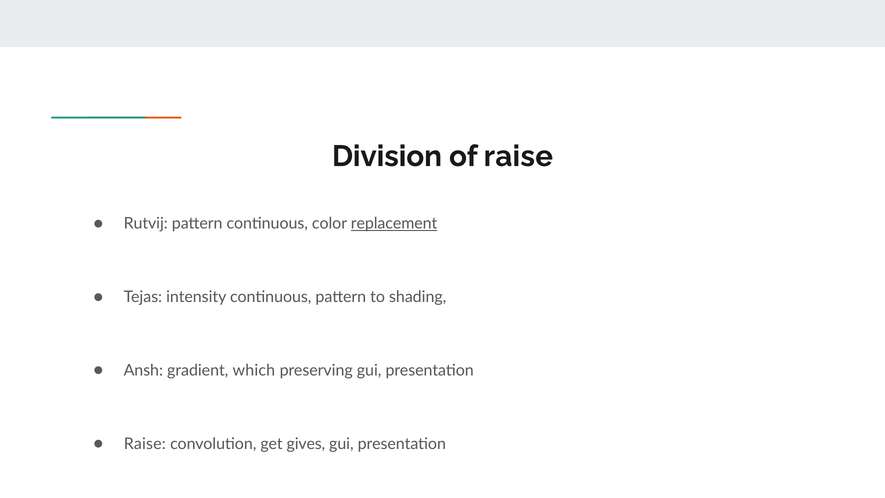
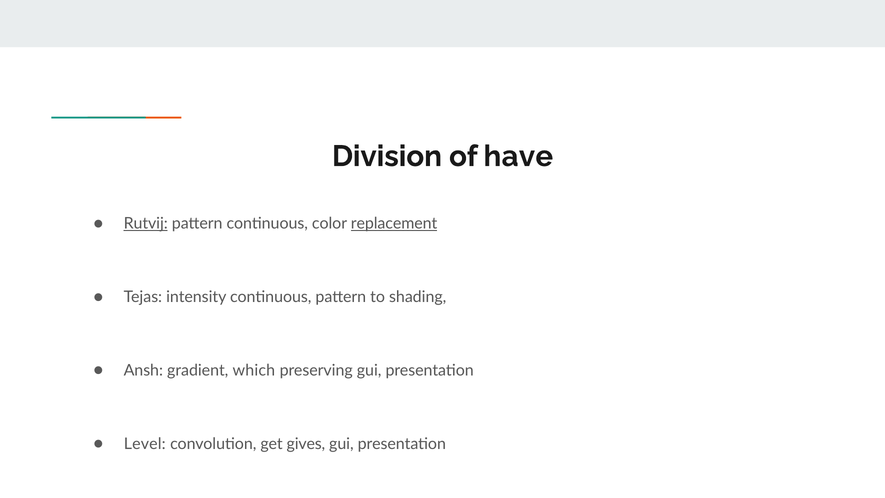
of raise: raise -> have
Rutvij underline: none -> present
Raise at (145, 444): Raise -> Level
